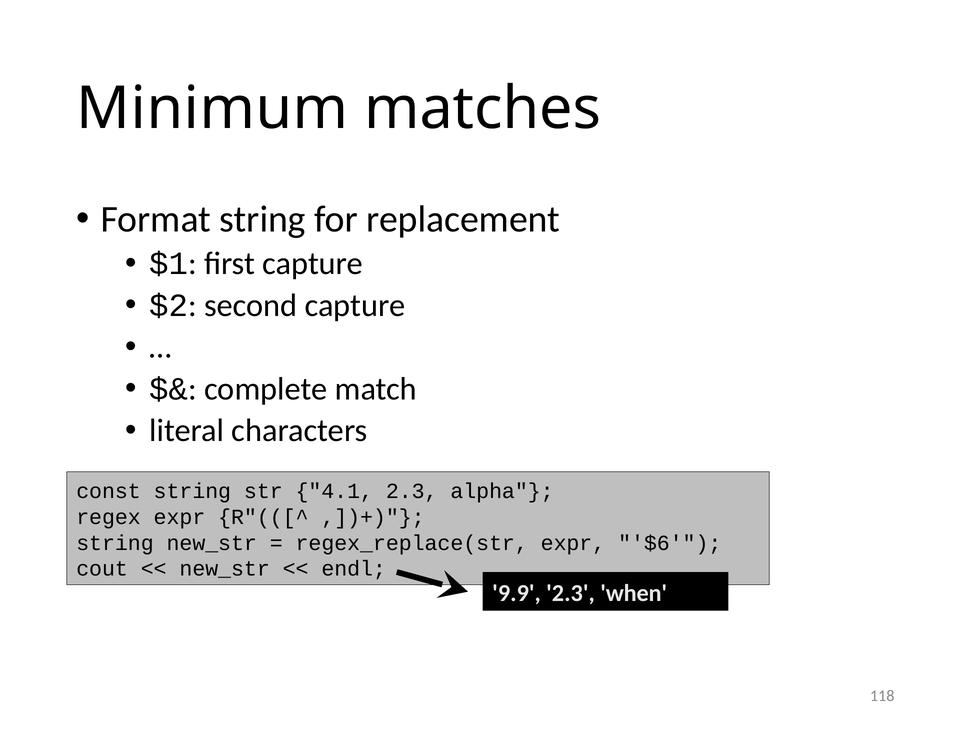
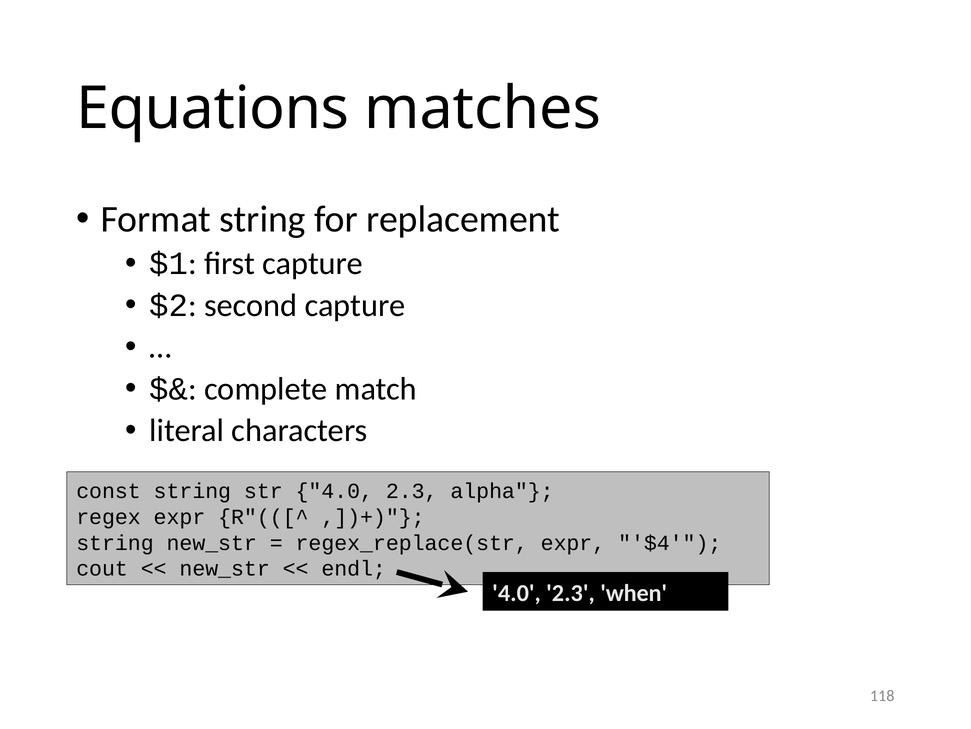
Minimum: Minimum -> Equations
str 4.1: 4.1 -> 4.0
$6: $6 -> $4
9.9 at (517, 592): 9.9 -> 4.0
